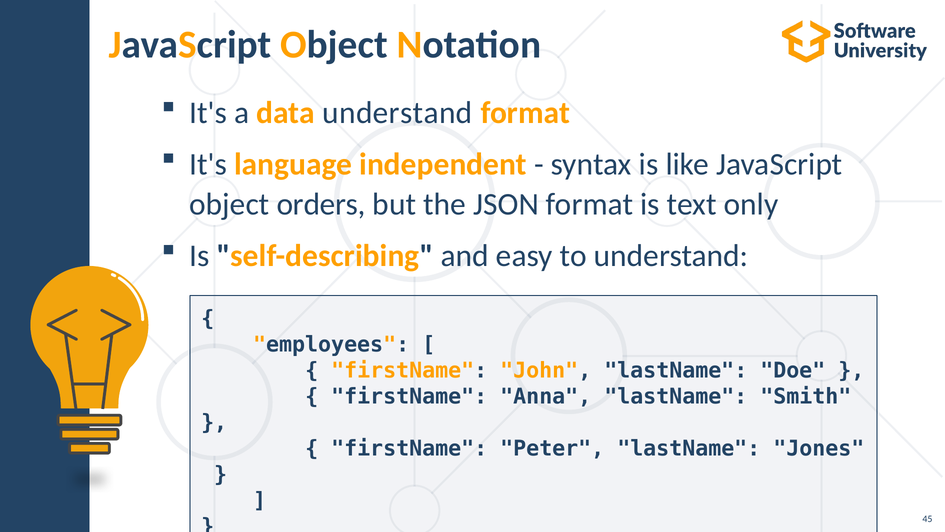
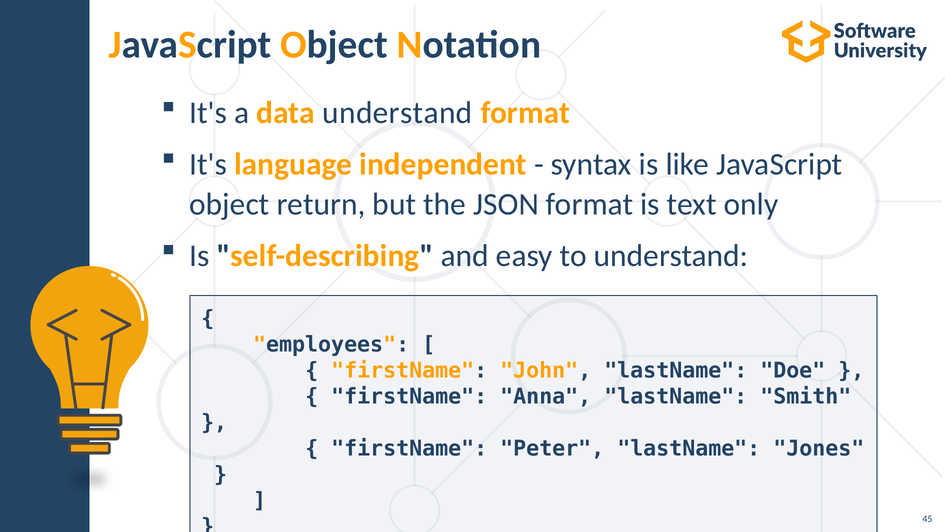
orders: orders -> return
